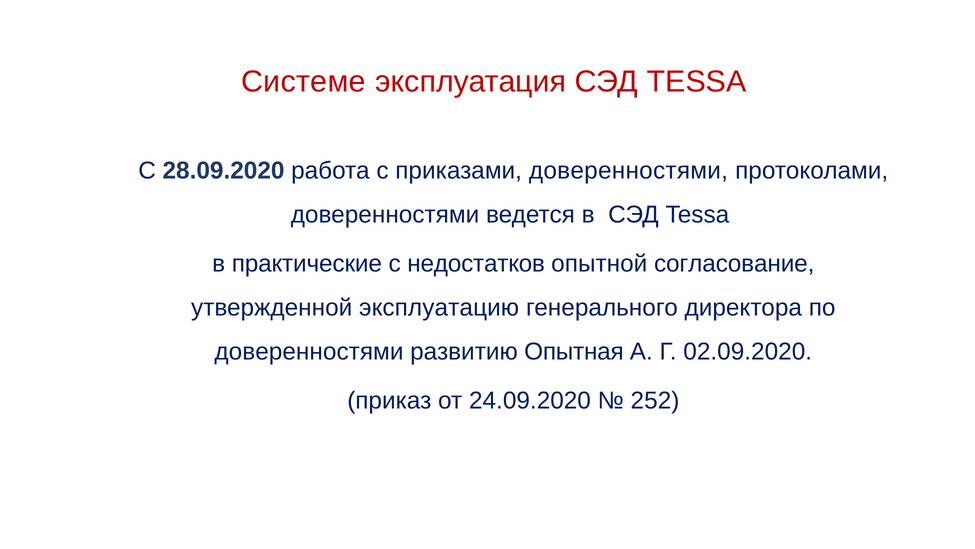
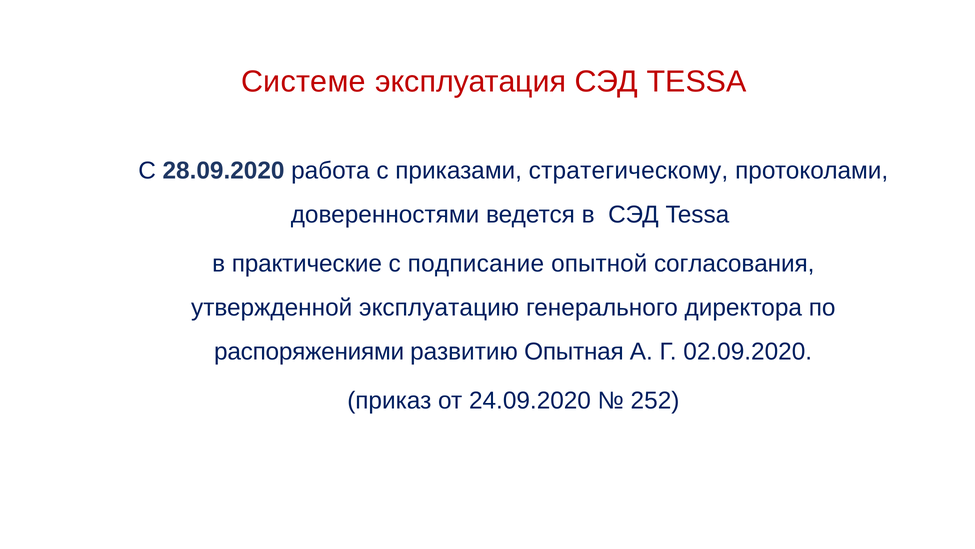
приказами доверенностями: доверенностями -> стратегическому
недостатков: недостатков -> подписание
согласование: согласование -> согласования
доверенностями at (309, 351): доверенностями -> распоряжениями
